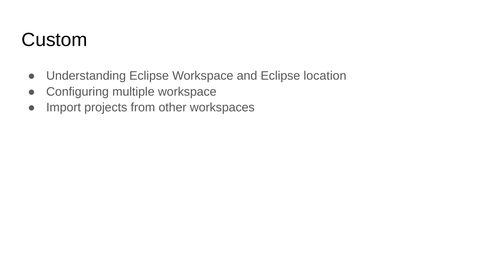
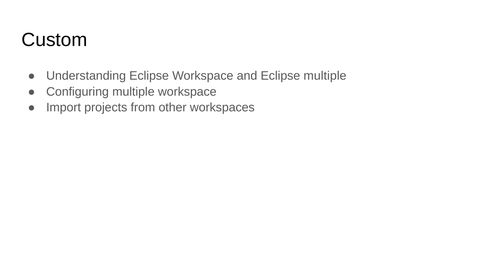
Eclipse location: location -> multiple
